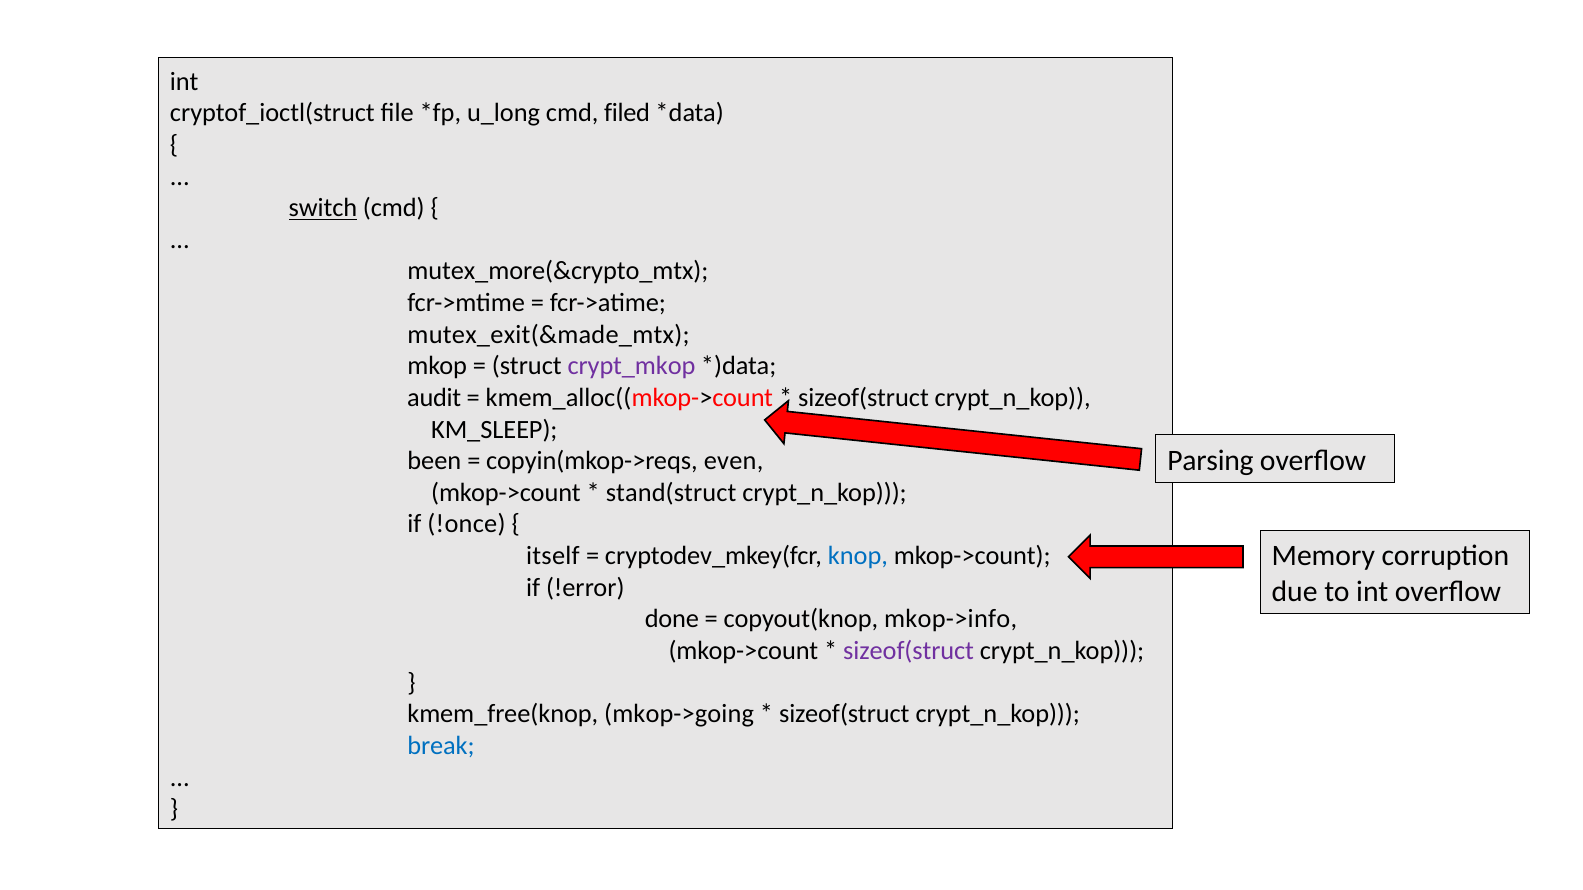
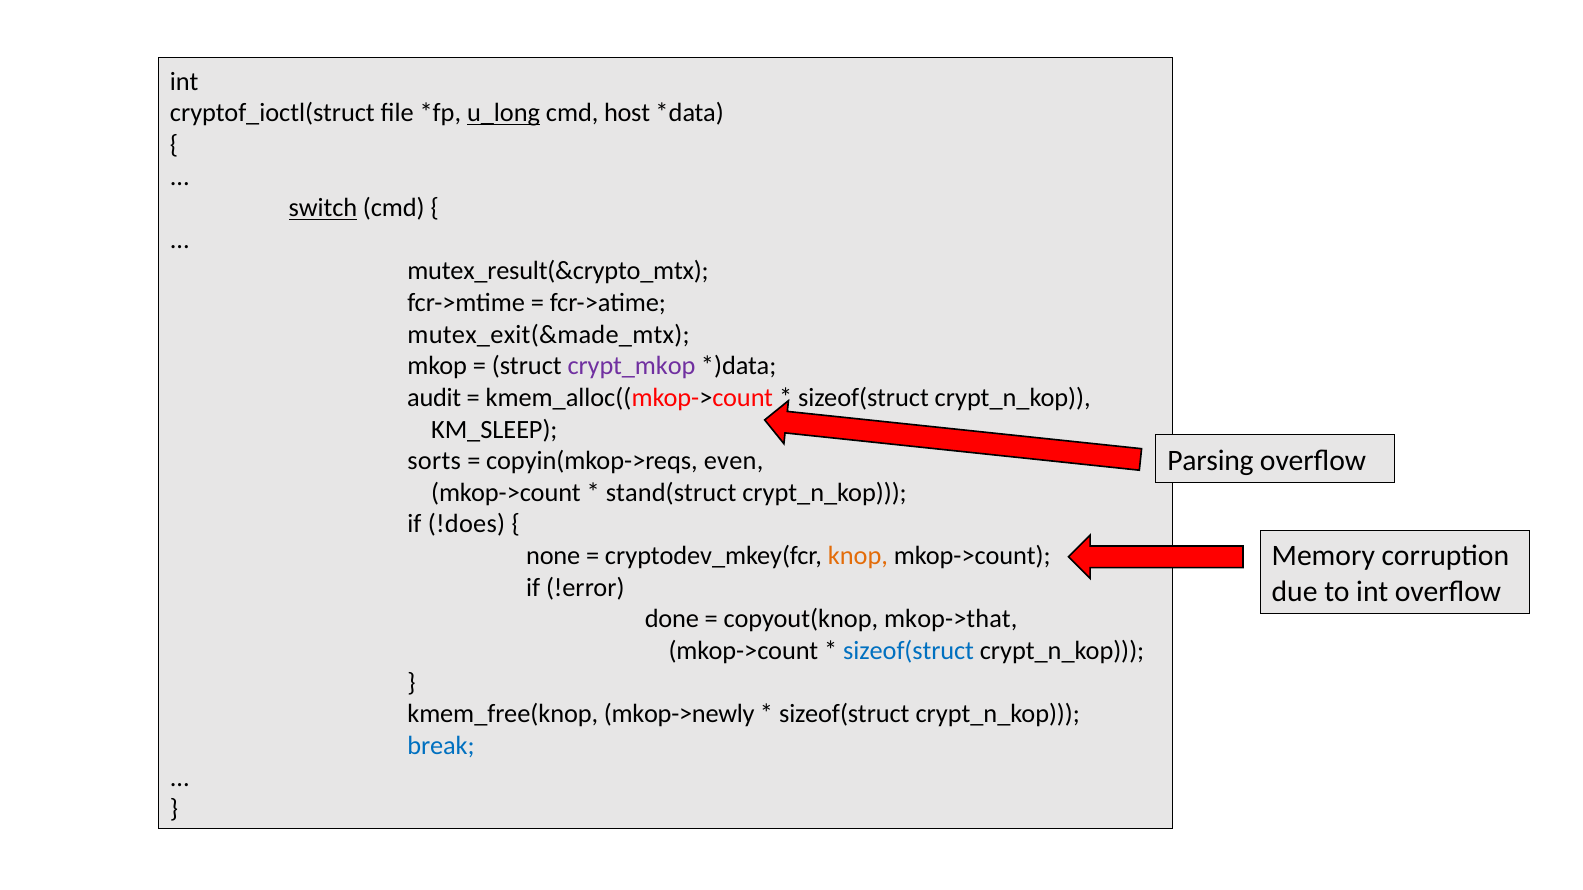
u_long underline: none -> present
filed: filed -> host
mutex_more(&crypto_mtx: mutex_more(&crypto_mtx -> mutex_result(&crypto_mtx
been: been -> sorts
!once: !once -> !does
itself: itself -> none
knop colour: blue -> orange
mkop->info: mkop->info -> mkop->that
sizeof(struct at (909, 651) colour: purple -> blue
mkop->going: mkop->going -> mkop->newly
